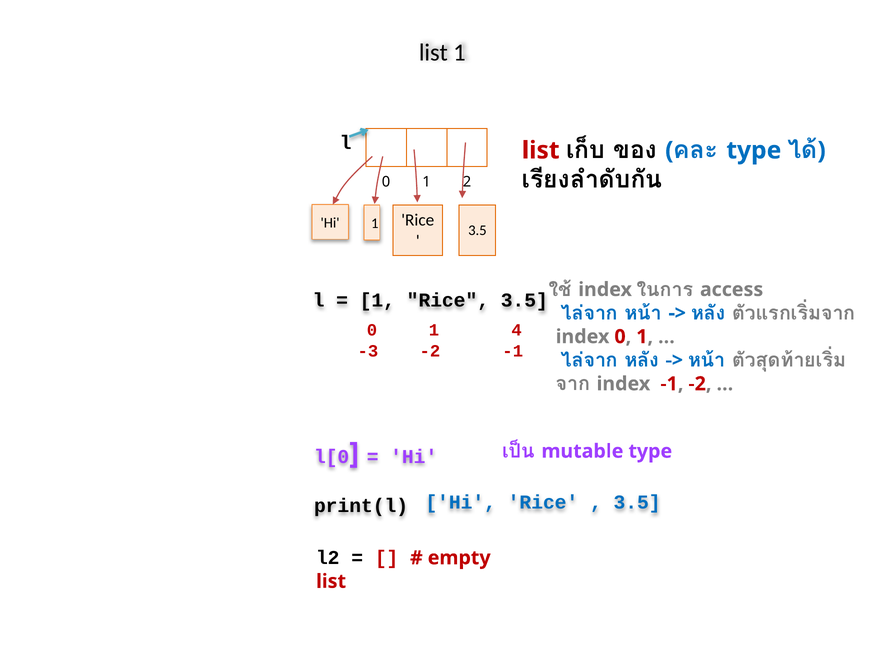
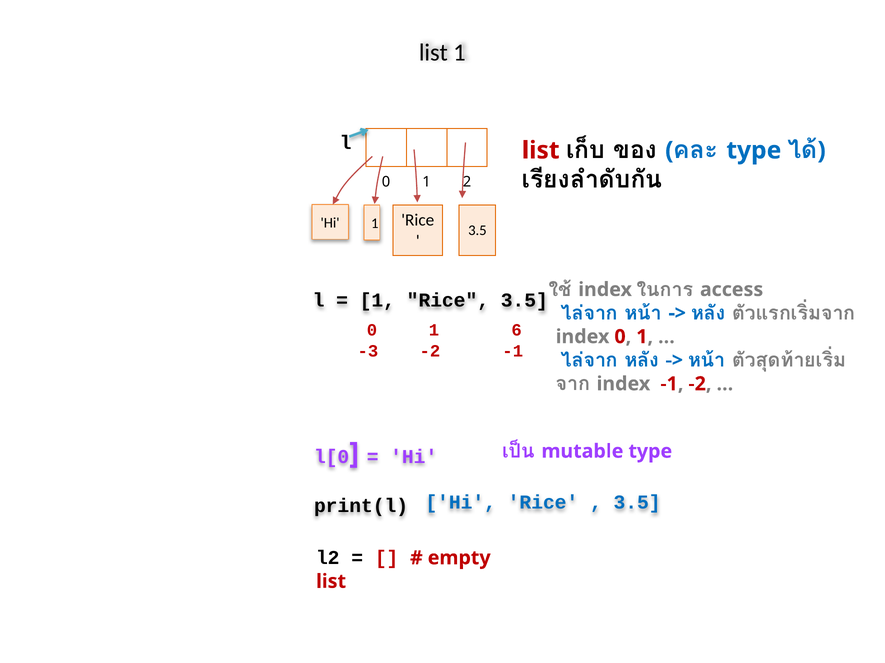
4: 4 -> 6
